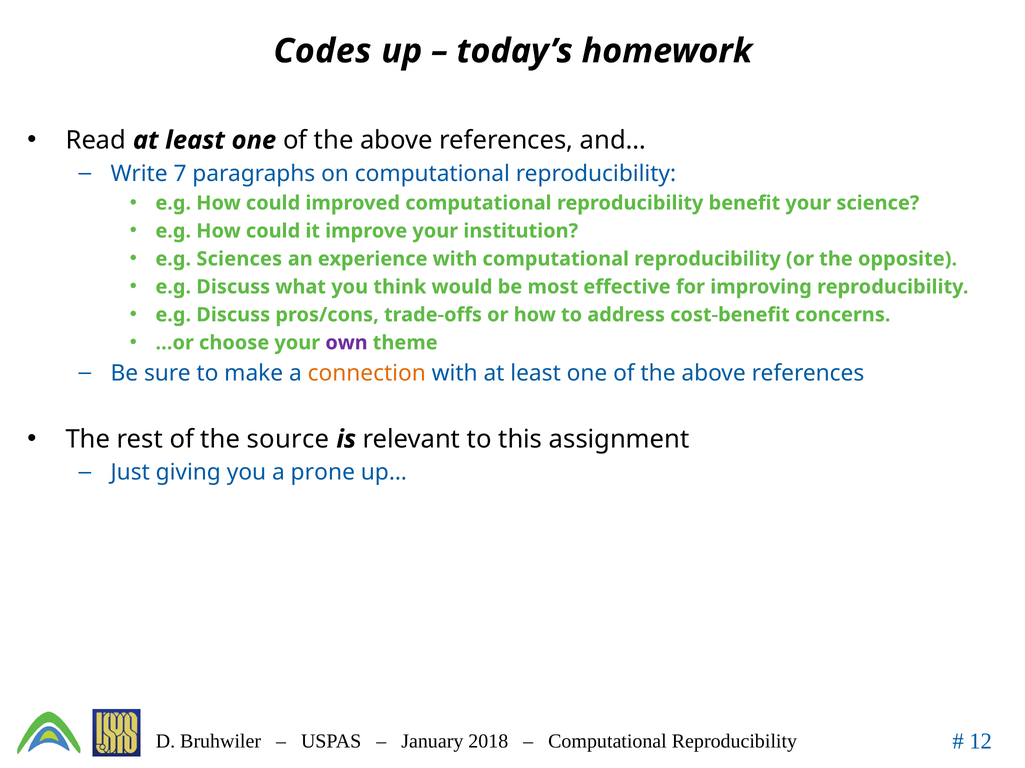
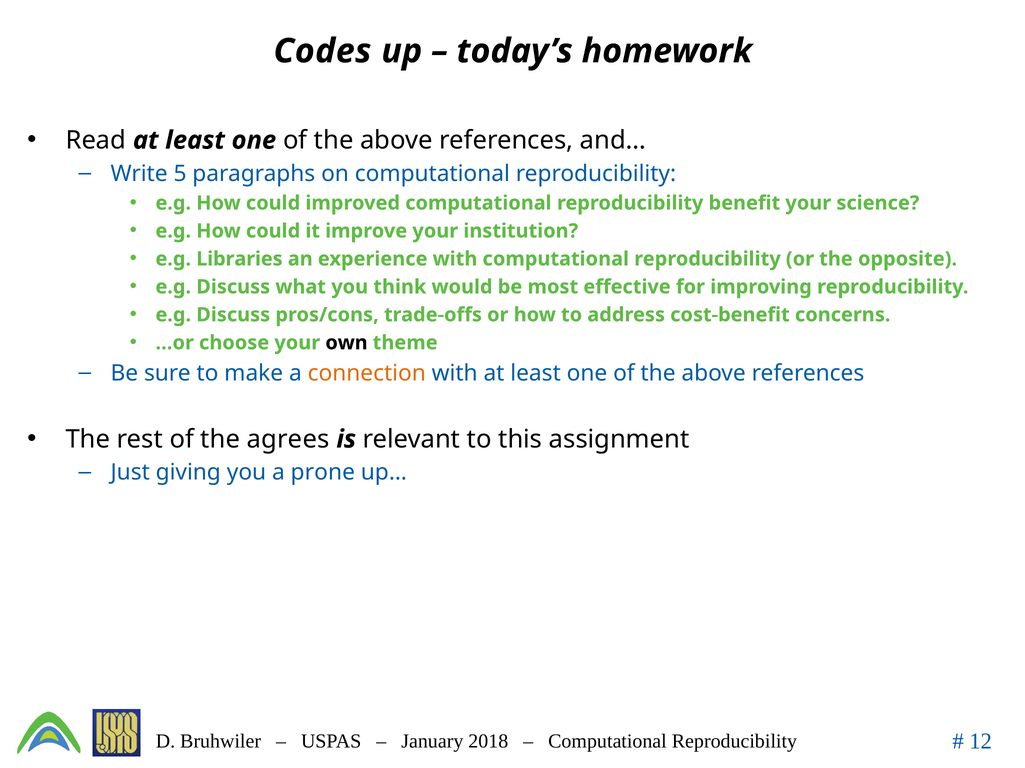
7: 7 -> 5
Sciences: Sciences -> Libraries
own colour: purple -> black
source: source -> agrees
